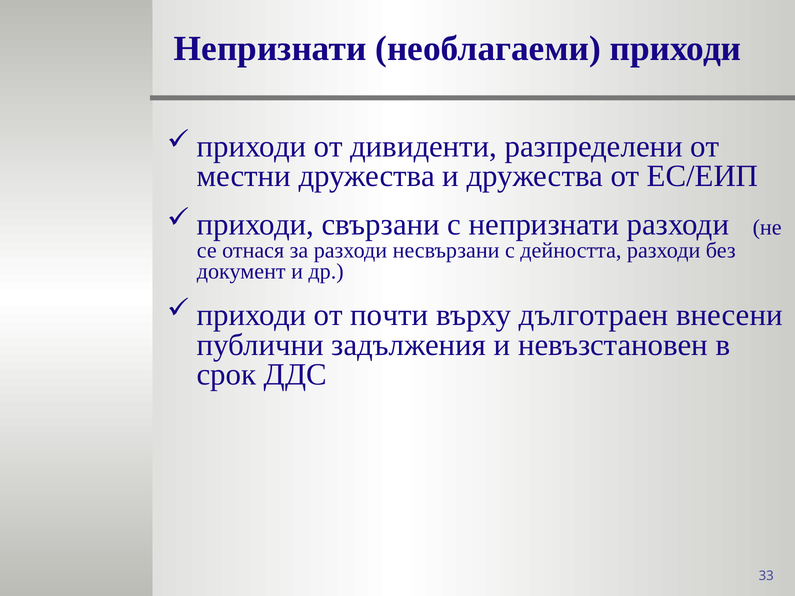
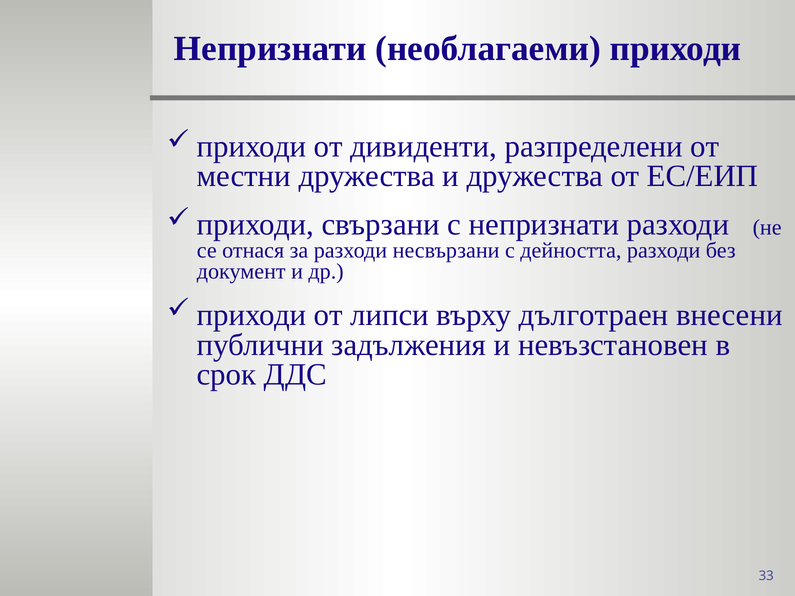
почти: почти -> липси
